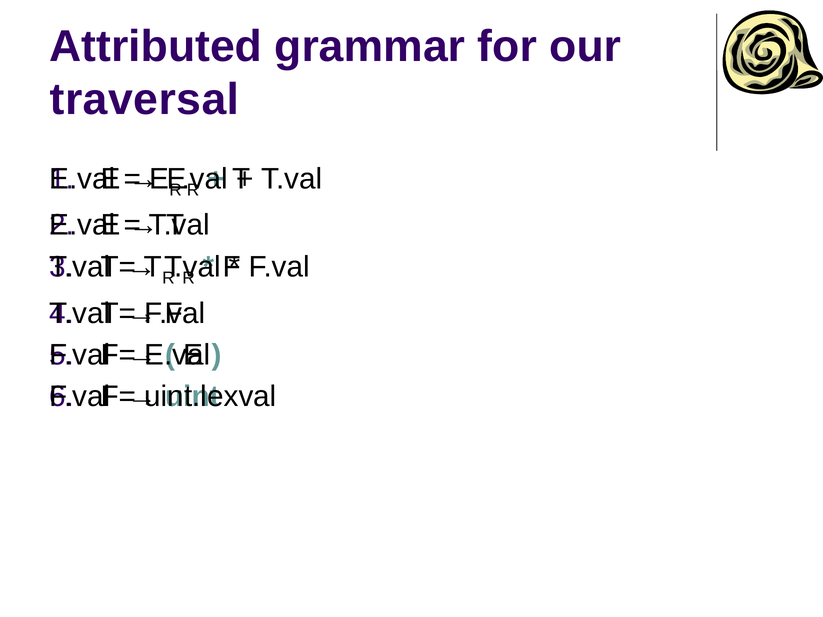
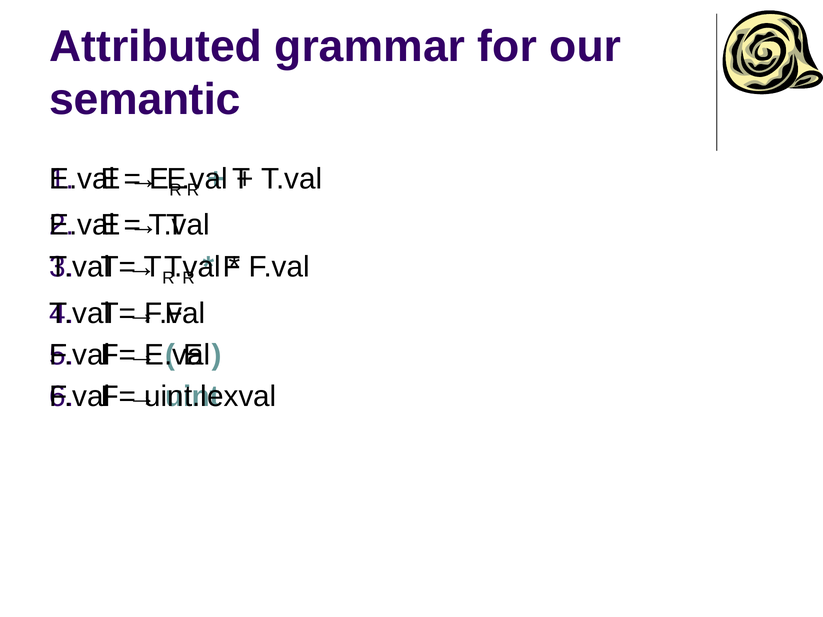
traversal: traversal -> semantic
